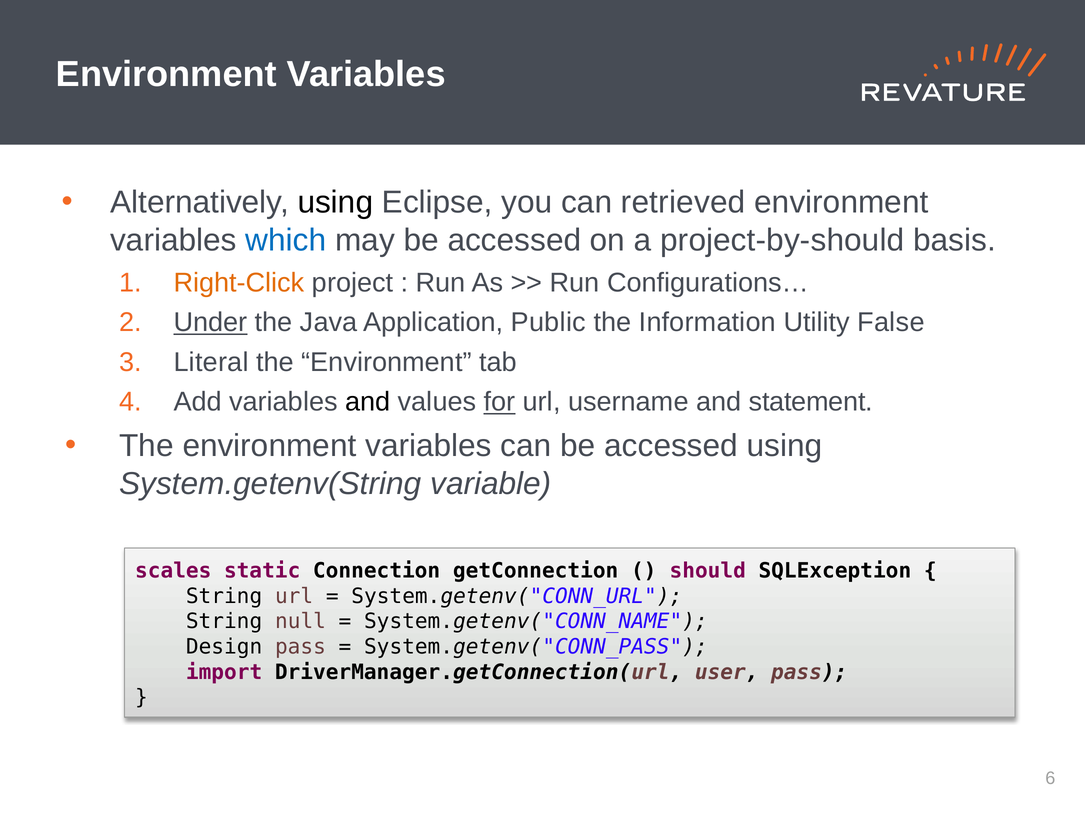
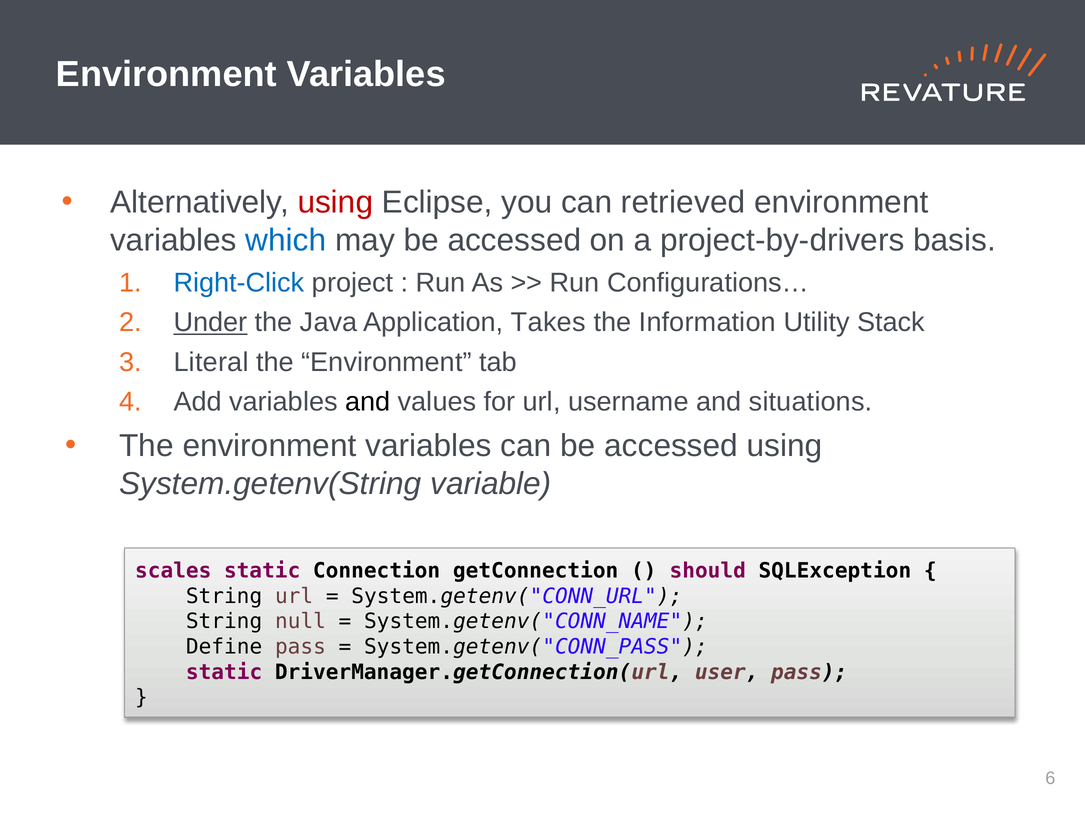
using at (335, 202) colour: black -> red
project-by-should: project-by-should -> project-by-drivers
Right-Click colour: orange -> blue
Public: Public -> Takes
False: False -> Stack
for underline: present -> none
statement: statement -> situations
Design: Design -> Define
import at (224, 672): import -> static
